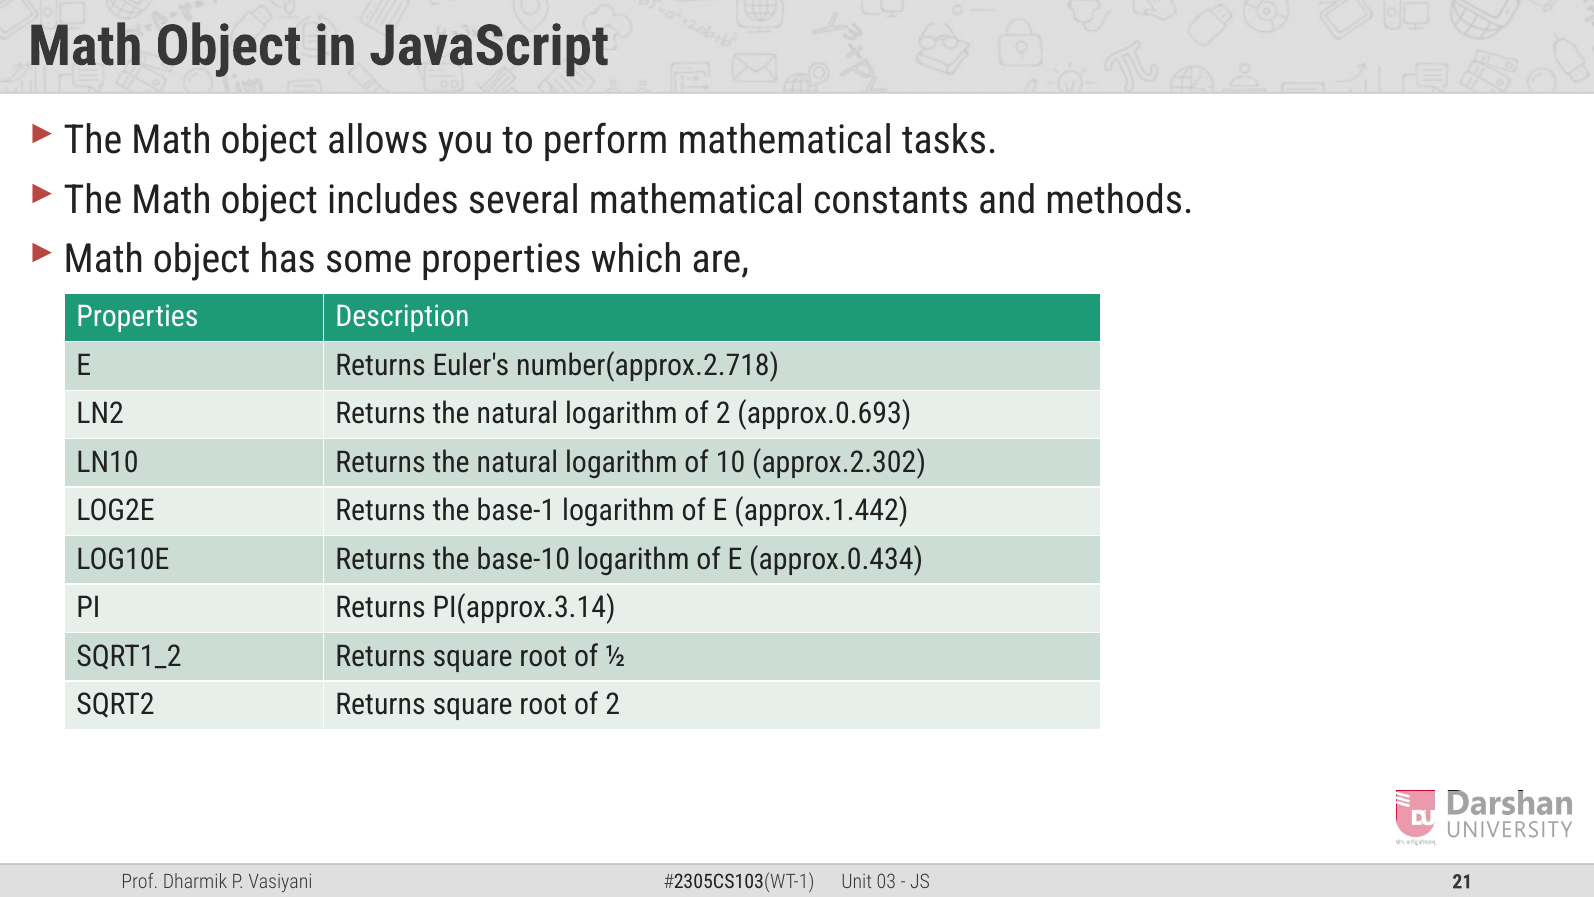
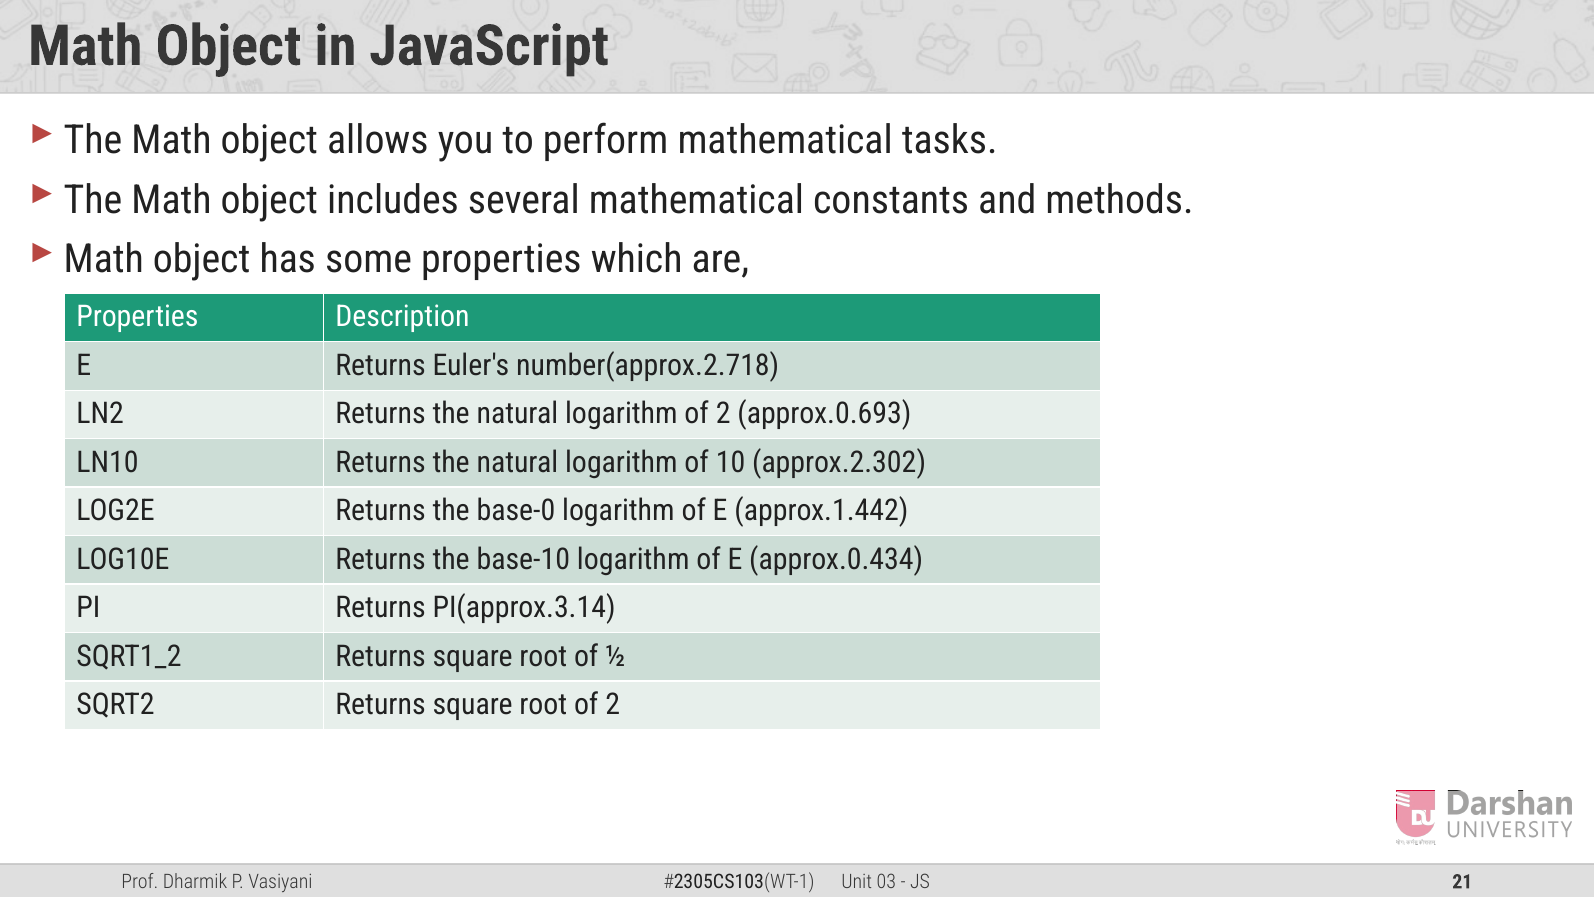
base‐1: base‐1 -> base‐0
